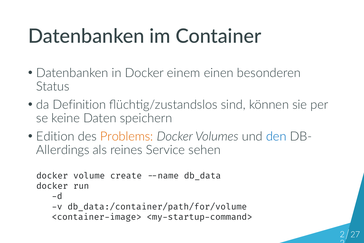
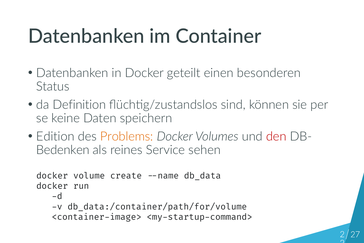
einem: einem -> geteilt
den colour: blue -> red
Allerdings: Allerdings -> Bedenken
